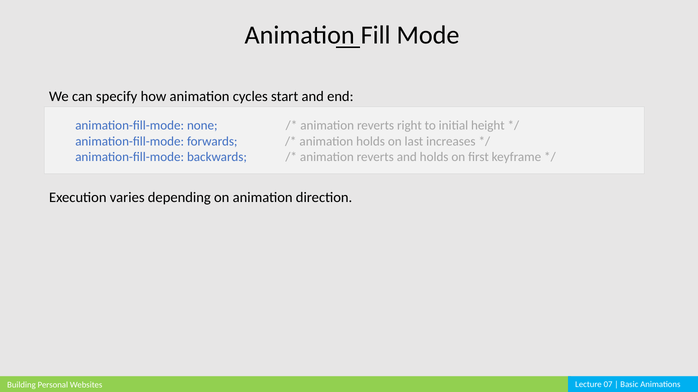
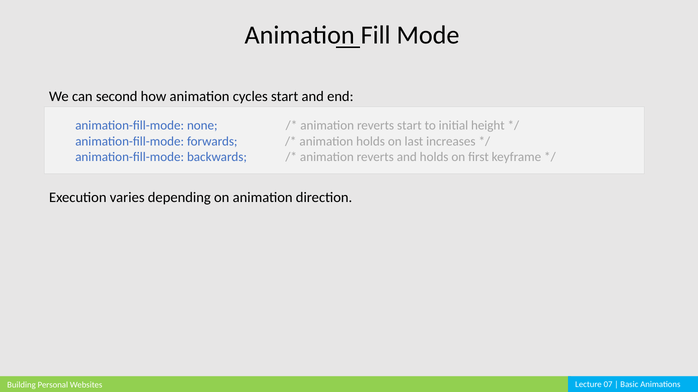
specify: specify -> second
reverts right: right -> start
